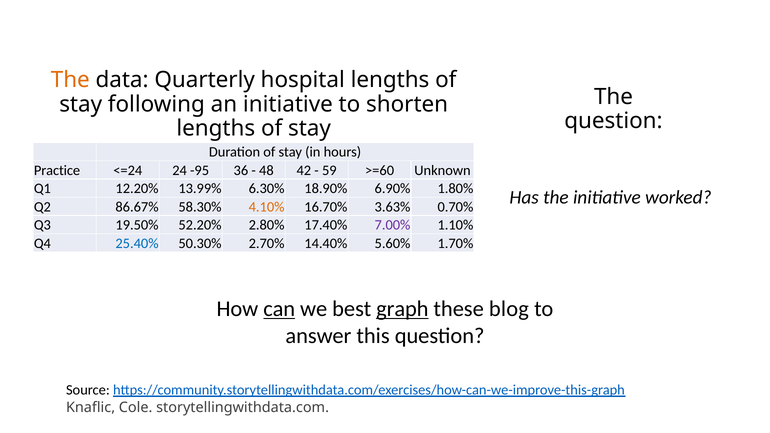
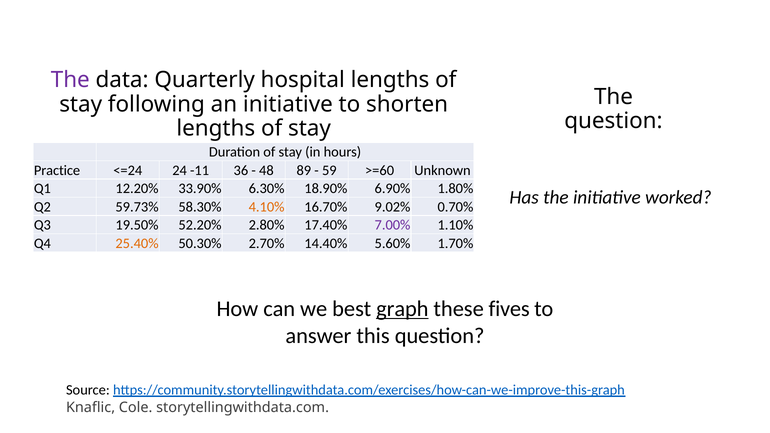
The at (70, 80) colour: orange -> purple
-95: -95 -> -11
42: 42 -> 89
13.99%: 13.99% -> 33.90%
86.67%: 86.67% -> 59.73%
3.63%: 3.63% -> 9.02%
25.40% colour: blue -> orange
can underline: present -> none
blog: blog -> fives
